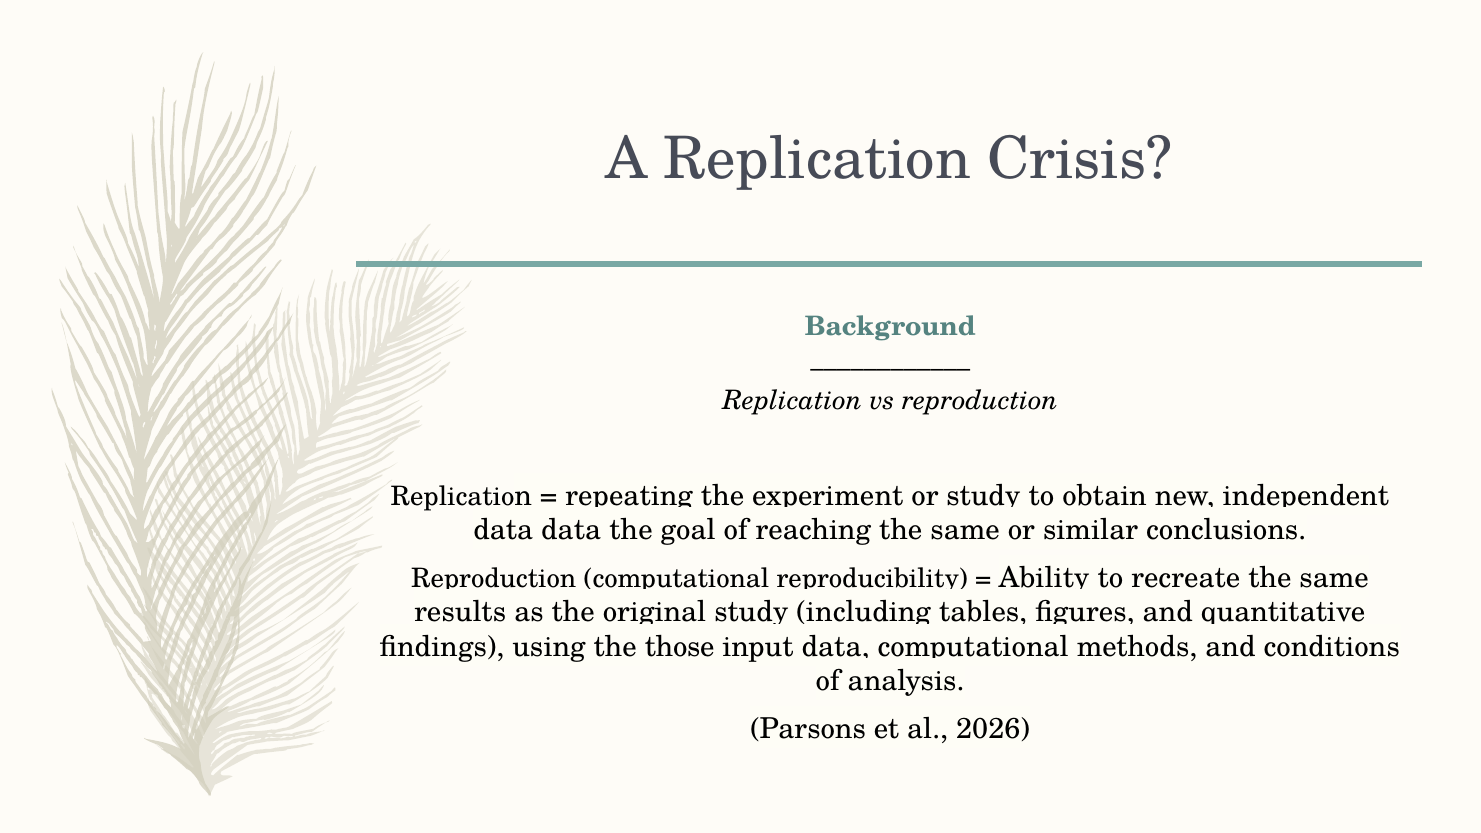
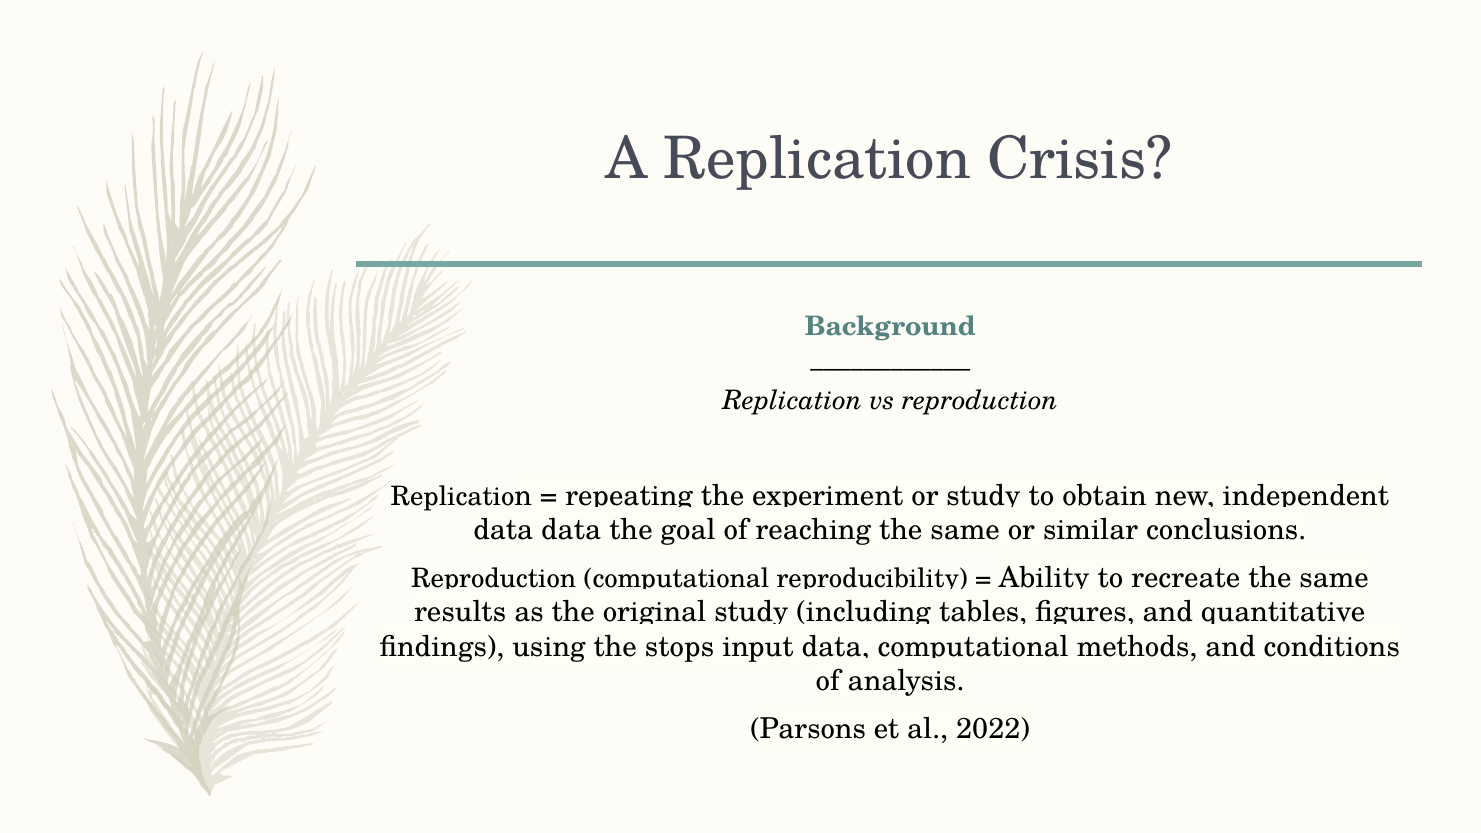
those: those -> stops
2026: 2026 -> 2022
